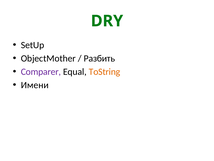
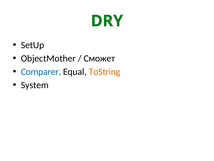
Разбить: Разбить -> Сможет
Comparer colour: purple -> blue
Имени: Имени -> System
